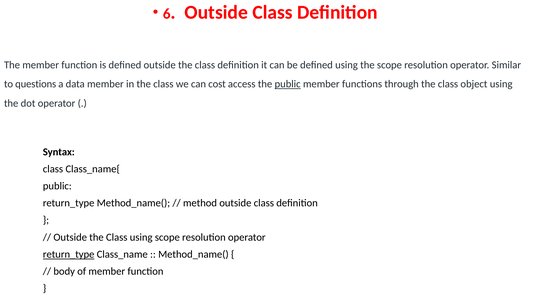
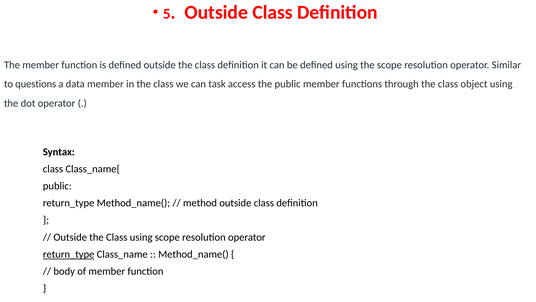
6: 6 -> 5
cost: cost -> task
public at (288, 84) underline: present -> none
